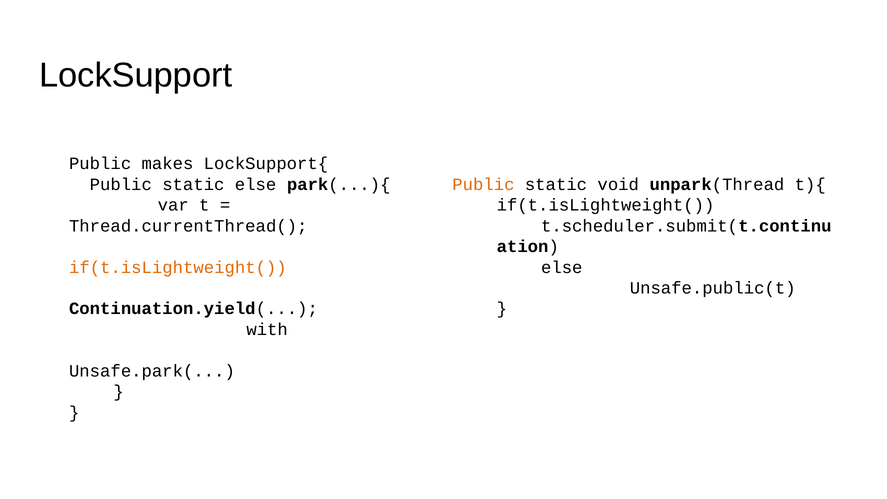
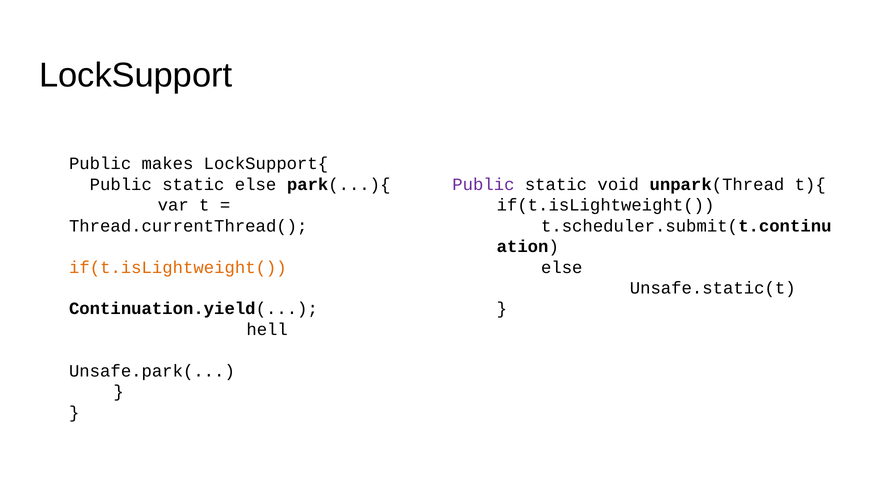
Public at (483, 184) colour: orange -> purple
Unsafe.public(t: Unsafe.public(t -> Unsafe.static(t
with: with -> hell
